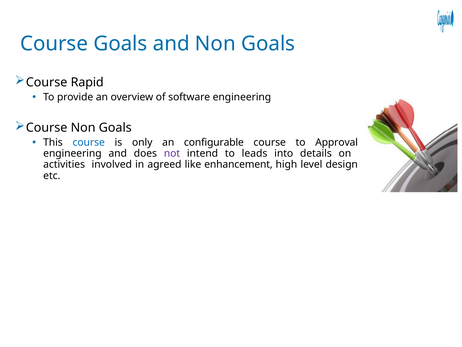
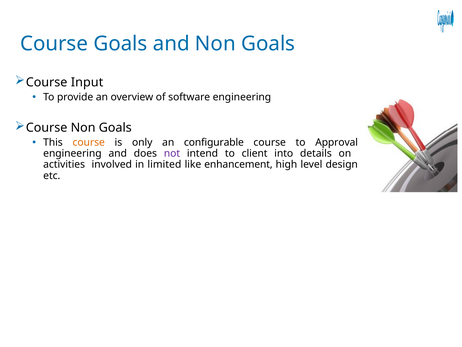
Rapid: Rapid -> Input
course at (89, 142) colour: blue -> orange
leads: leads -> client
agreed: agreed -> limited
